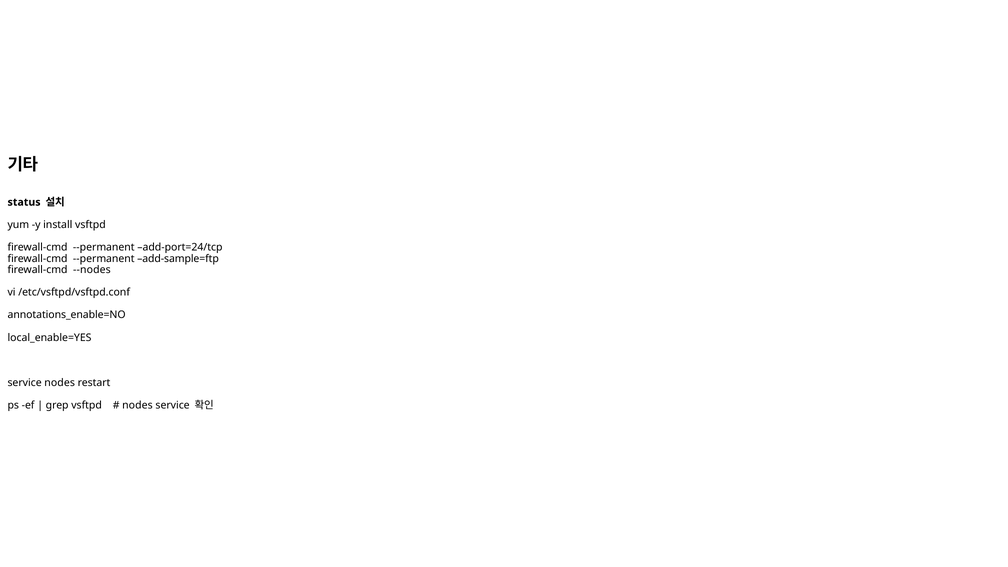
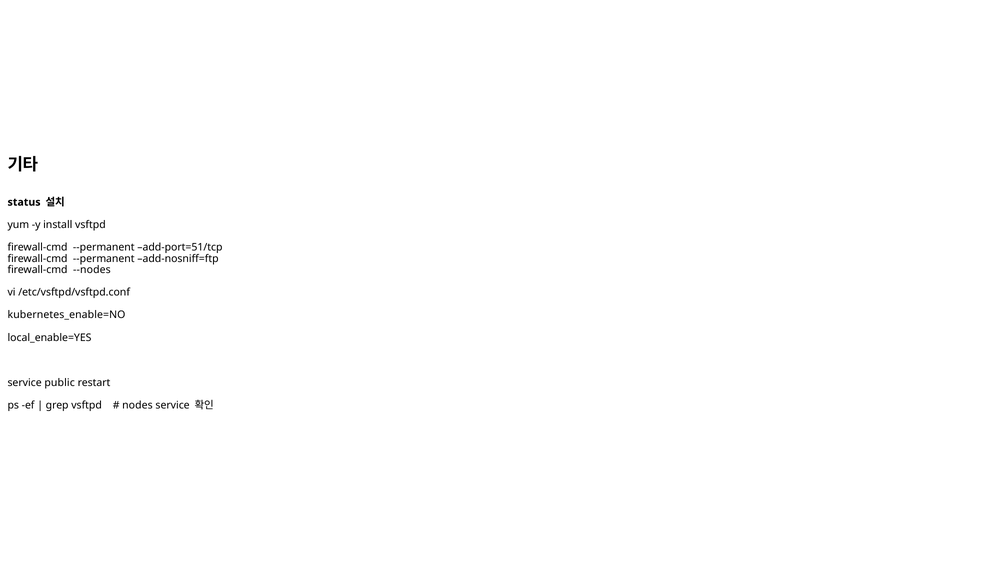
add-port=24/tcp: add-port=24/tcp -> add-port=51/tcp
add-sample=ftp: add-sample=ftp -> add-nosniff=ftp
annotations_enable=NO: annotations_enable=NO -> kubernetes_enable=NO
service nodes: nodes -> public
